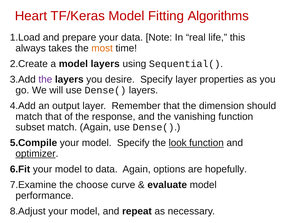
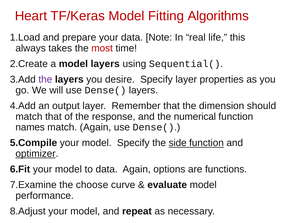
most colour: orange -> red
vanishing: vanishing -> numerical
subset: subset -> names
look: look -> side
hopefully: hopefully -> functions
